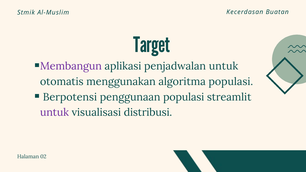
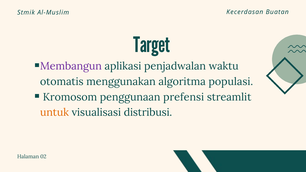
penjadwalan untuk: untuk -> waktu
Berpotensi: Berpotensi -> Kromosom
penggunaan populasi: populasi -> prefensi
untuk at (54, 112) colour: purple -> orange
